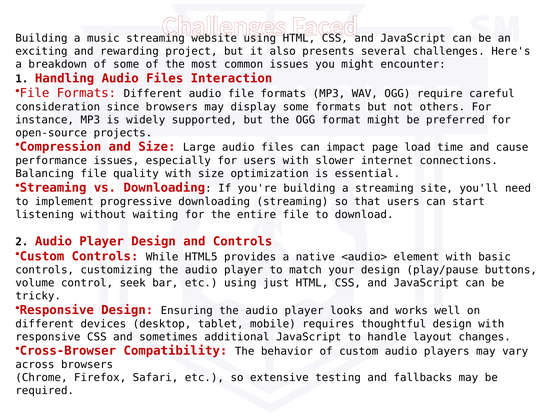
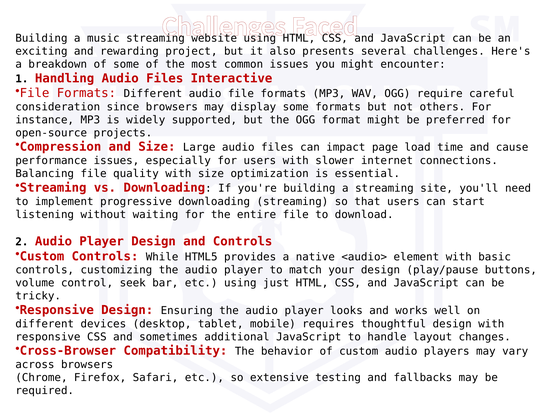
Interaction: Interaction -> Interactive
